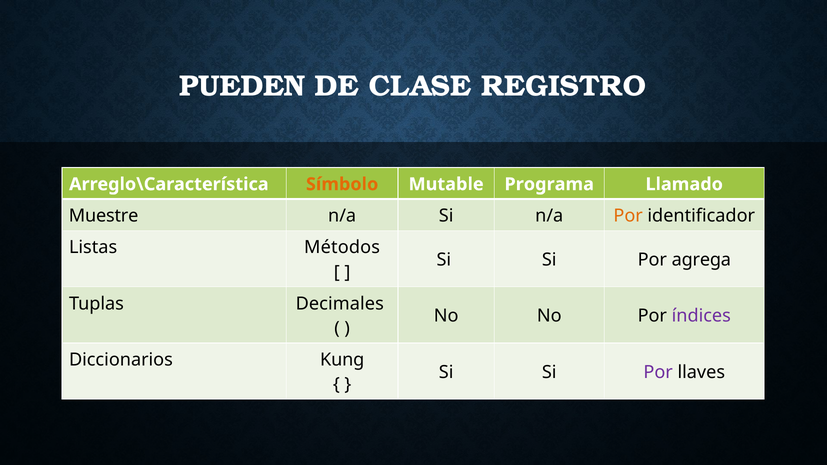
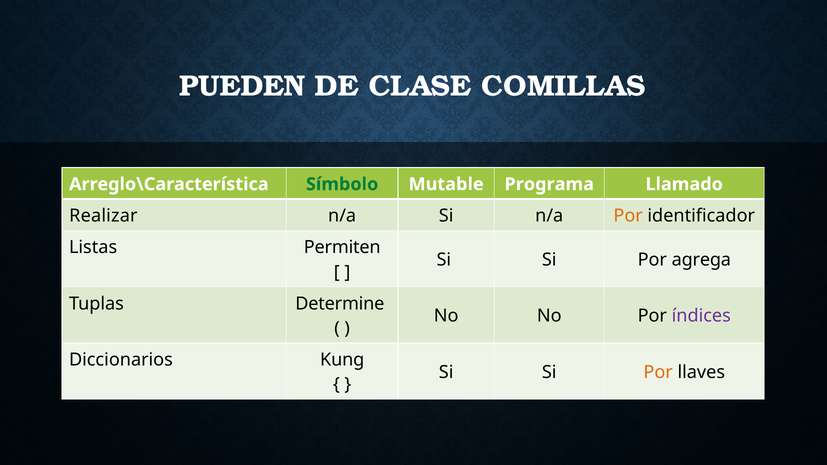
REGISTRO: REGISTRO -> COMILLAS
Símbolo colour: orange -> green
Muestre: Muestre -> Realizar
Métodos: Métodos -> Permiten
Decimales: Decimales -> Determine
Por at (658, 372) colour: purple -> orange
